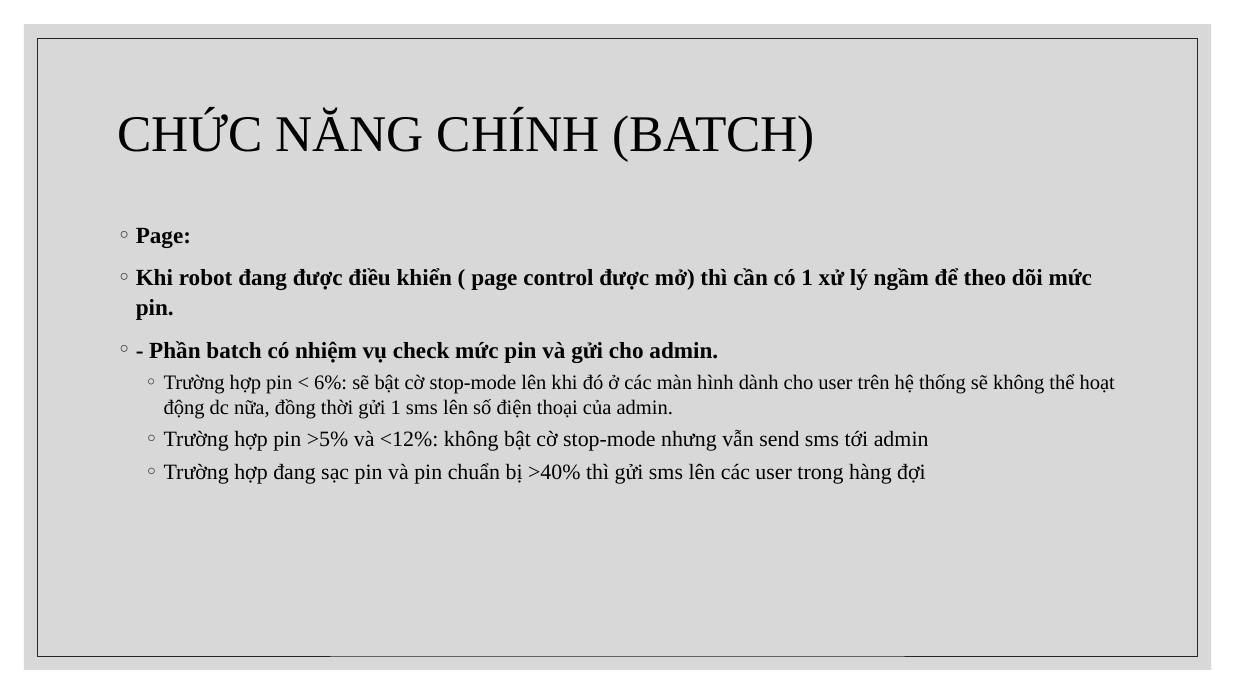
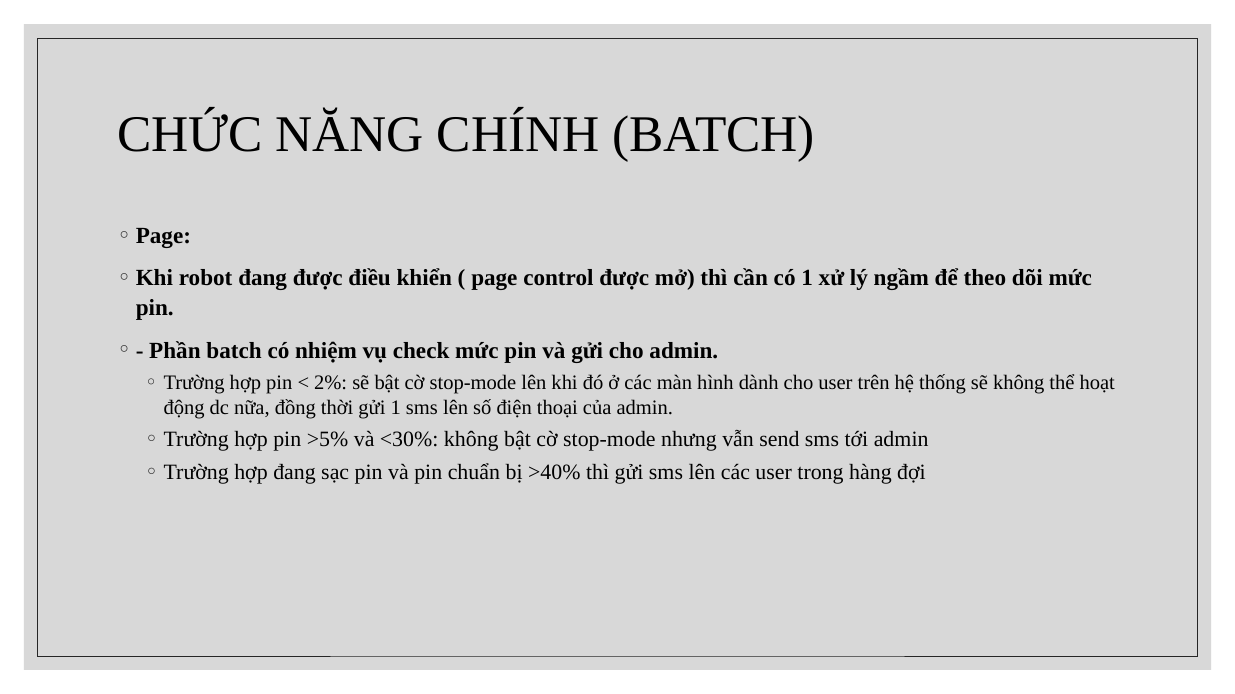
6%: 6% -> 2%
<12%: <12% -> <30%
